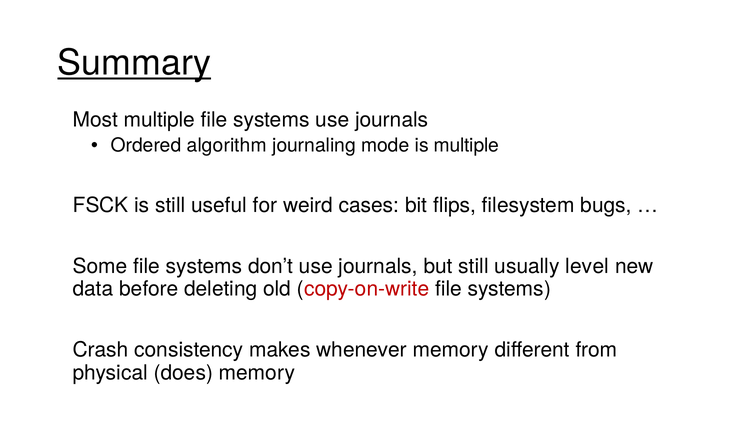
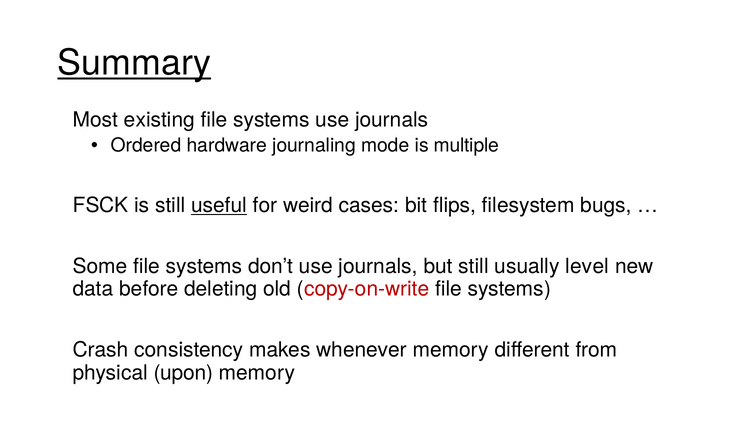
Most multiple: multiple -> existing
algorithm: algorithm -> hardware
useful underline: none -> present
does: does -> upon
